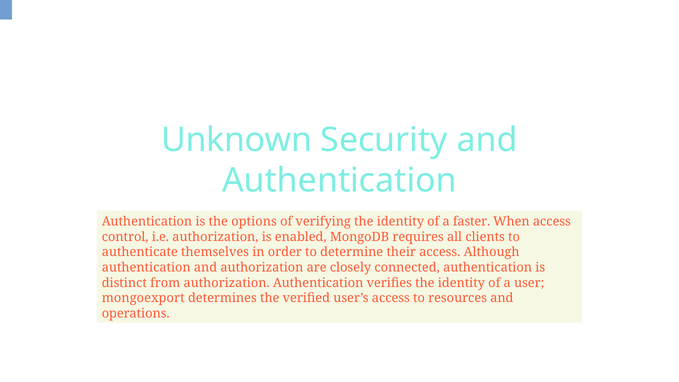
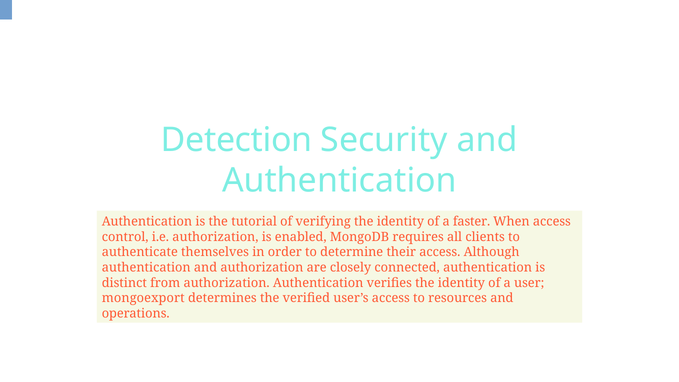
Unknown: Unknown -> Detection
options: options -> tutorial
